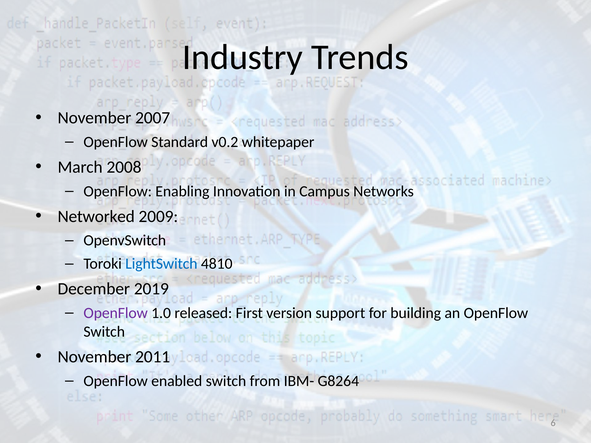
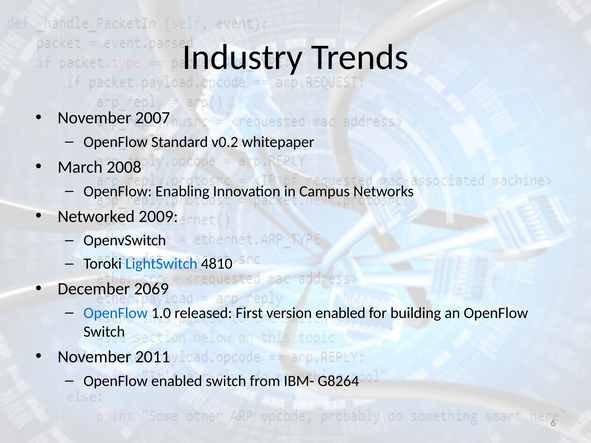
2019: 2019 -> 2069
OpenFlow at (116, 313) colour: purple -> blue
version support: support -> enabled
